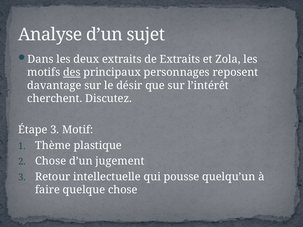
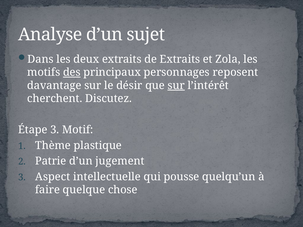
sur at (176, 86) underline: none -> present
Chose at (51, 161): Chose -> Patrie
Retour: Retour -> Aspect
